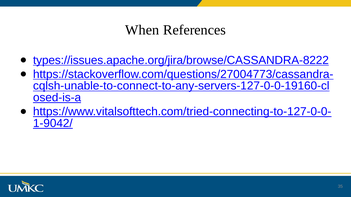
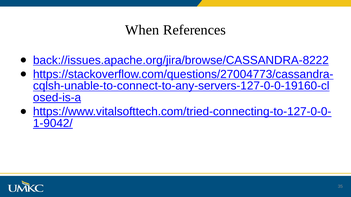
types://issues.apache.org/jira/browse/CASSANDRA-8222: types://issues.apache.org/jira/browse/CASSANDRA-8222 -> back://issues.apache.org/jira/browse/CASSANDRA-8222
